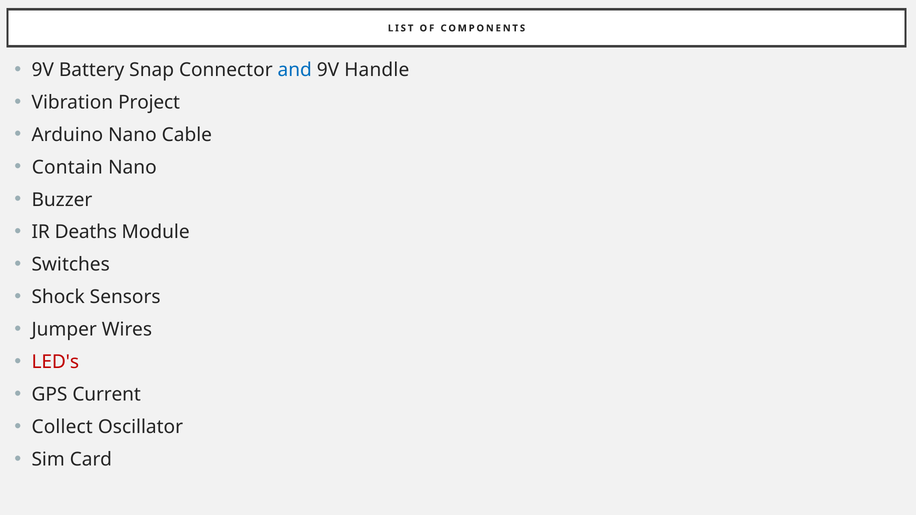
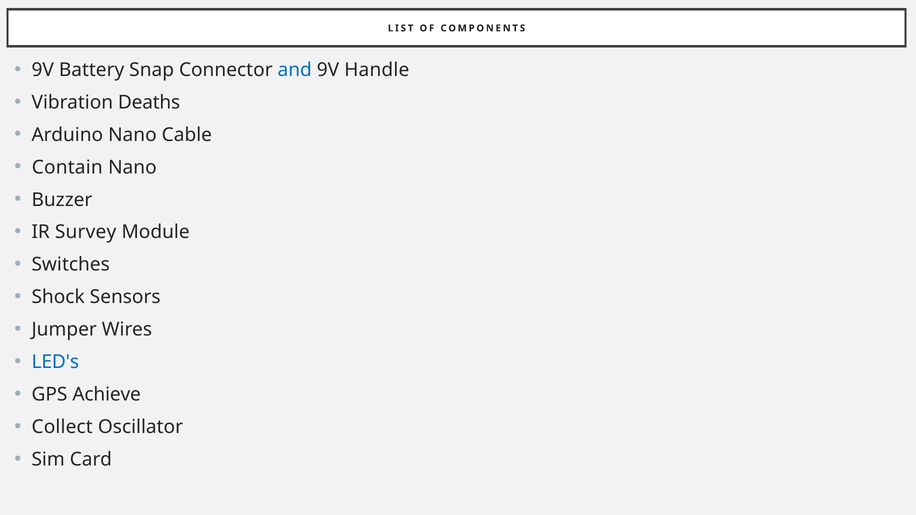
Project: Project -> Deaths
Deaths: Deaths -> Survey
LED's colour: red -> blue
Current: Current -> Achieve
